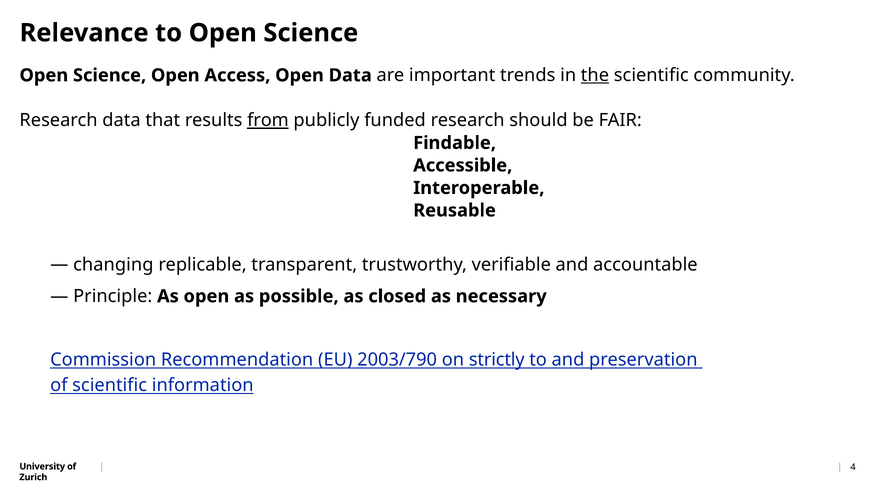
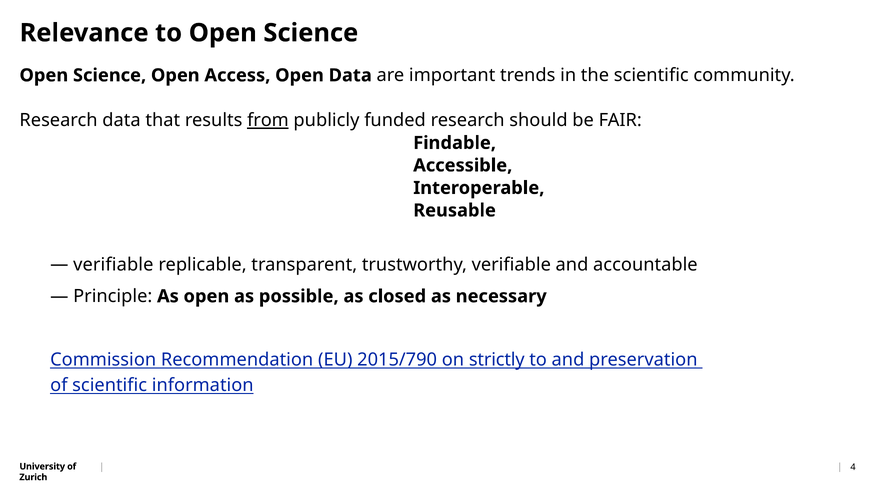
the underline: present -> none
changing at (113, 265): changing -> verifiable
2003/790: 2003/790 -> 2015/790
